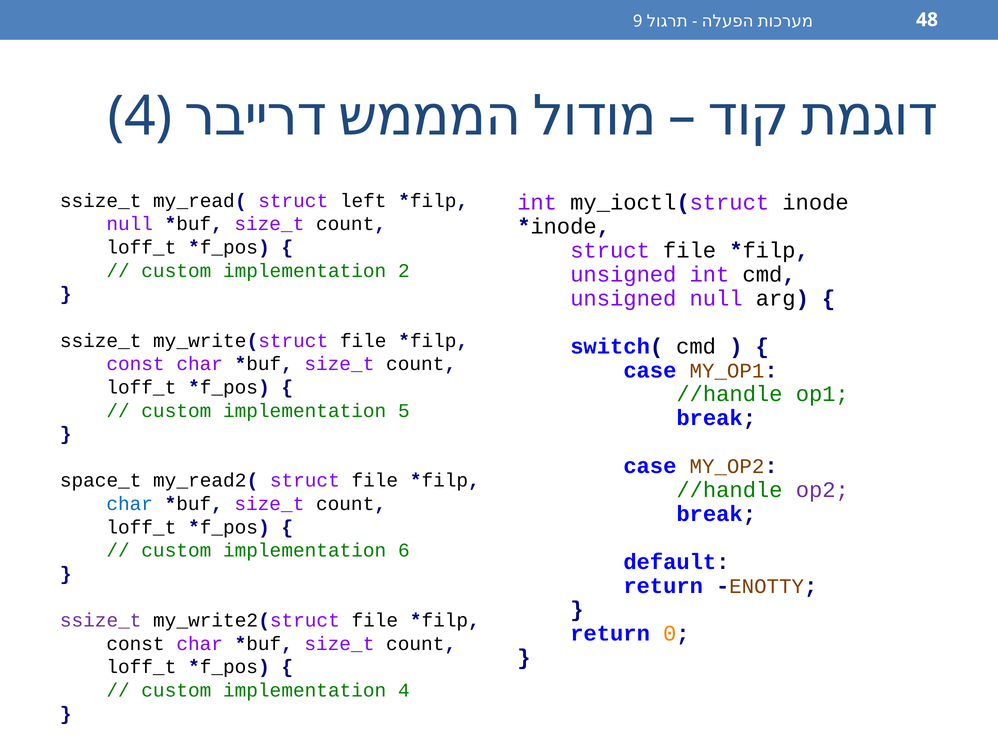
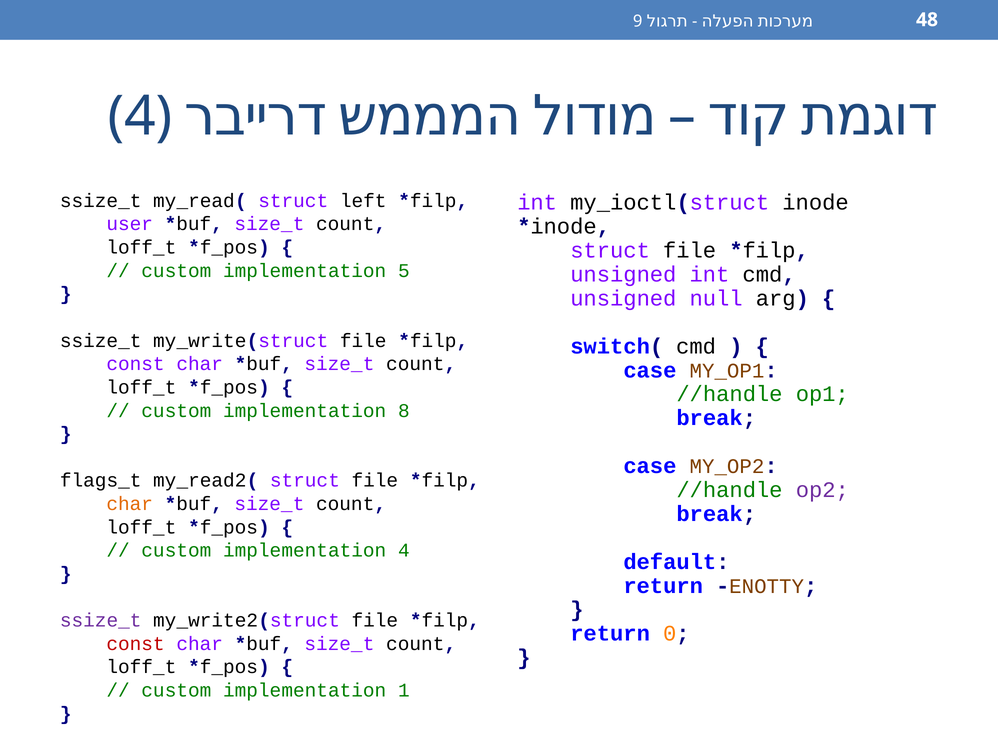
null at (130, 224): null -> user
2: 2 -> 5
5: 5 -> 8
space_t: space_t -> flags_t
char at (130, 504) colour: blue -> orange
implementation 6: 6 -> 4
const at (136, 643) colour: black -> red
implementation 4: 4 -> 1
